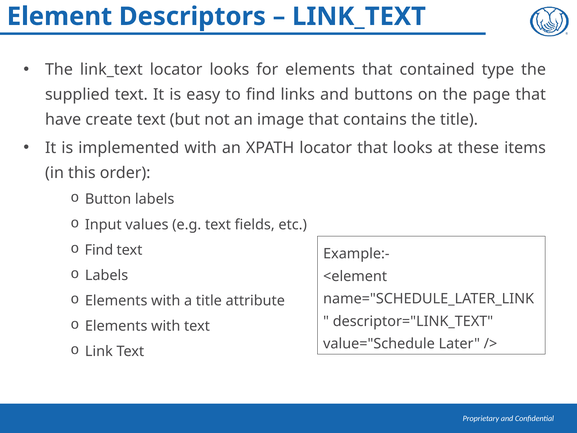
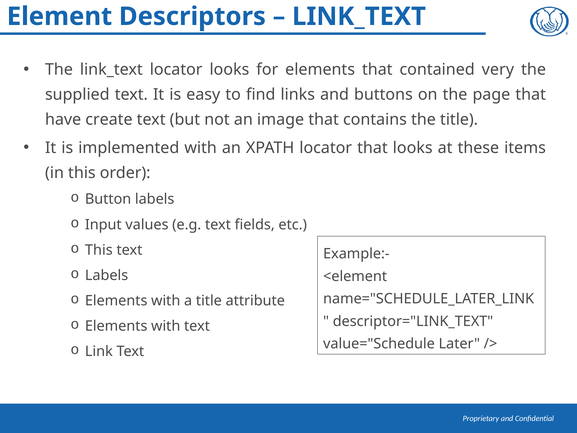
type: type -> very
Find at (99, 250): Find -> This
